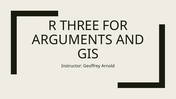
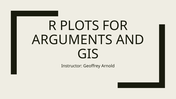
THREE: THREE -> PLOTS
